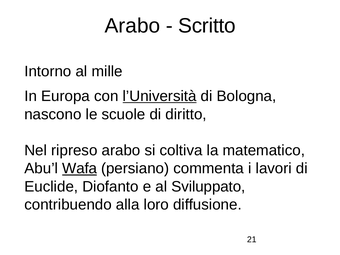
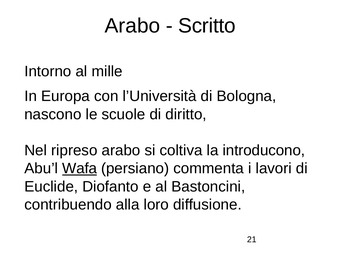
l’Università underline: present -> none
matematico: matematico -> introducono
Sviluppato: Sviluppato -> Bastoncini
